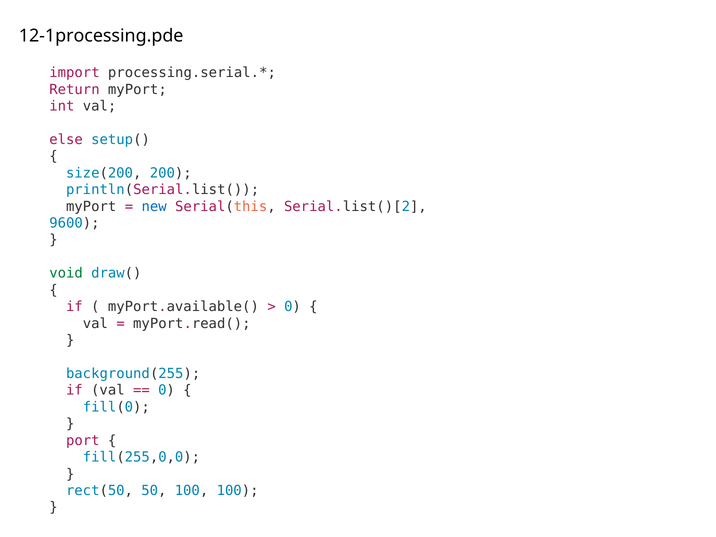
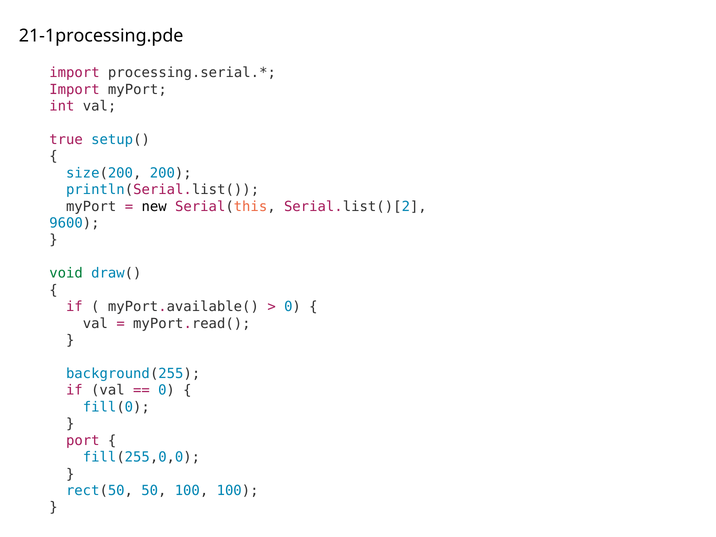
12-1processing.pde: 12-1processing.pde -> 21-1processing.pde
Return at (74, 89): Return -> Import
else: else -> true
new colour: blue -> black
